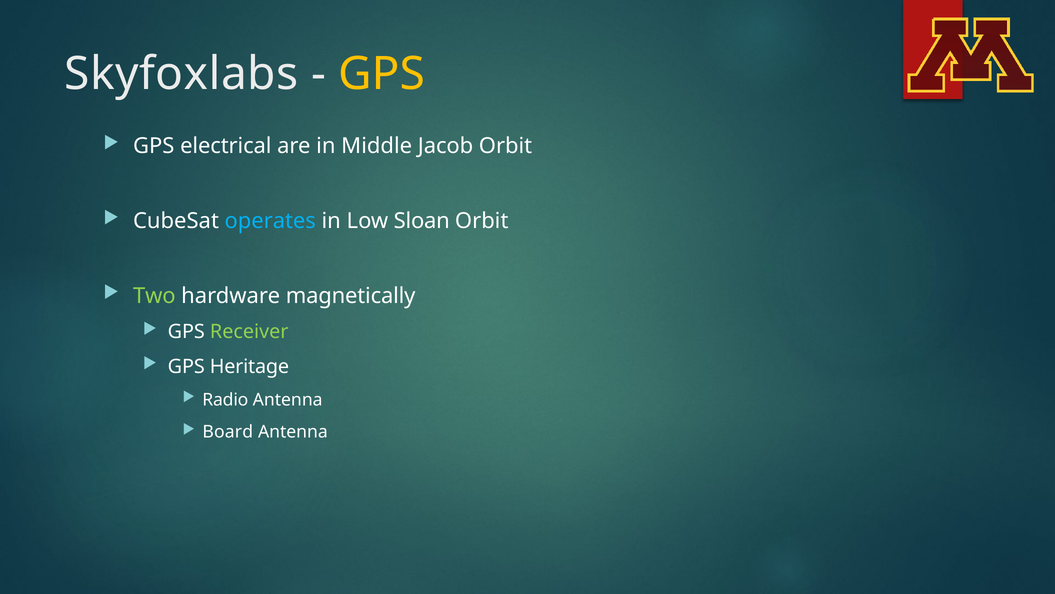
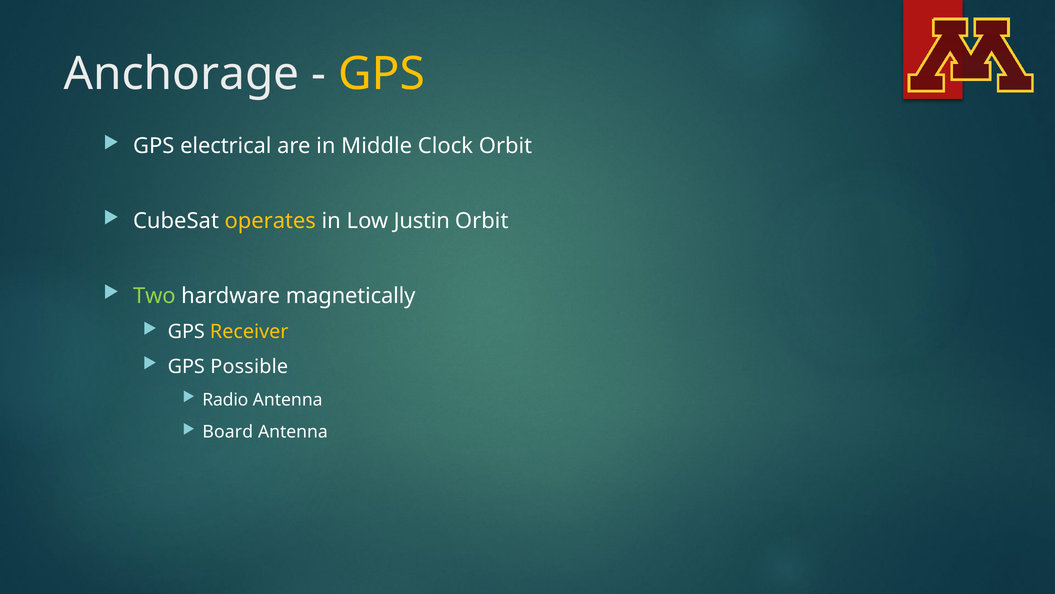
Skyfoxlabs: Skyfoxlabs -> Anchorage
Jacob: Jacob -> Clock
operates colour: light blue -> yellow
Sloan: Sloan -> Justin
Receiver colour: light green -> yellow
Heritage: Heritage -> Possible
